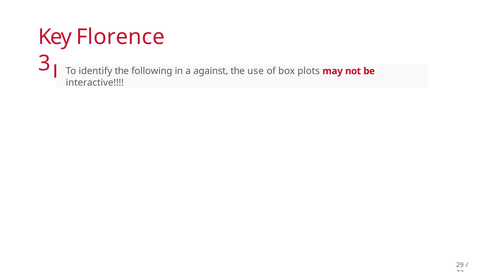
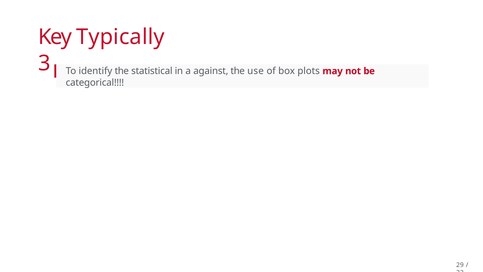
Florence: Florence -> Typically
following: following -> statistical
interactive: interactive -> categorical
